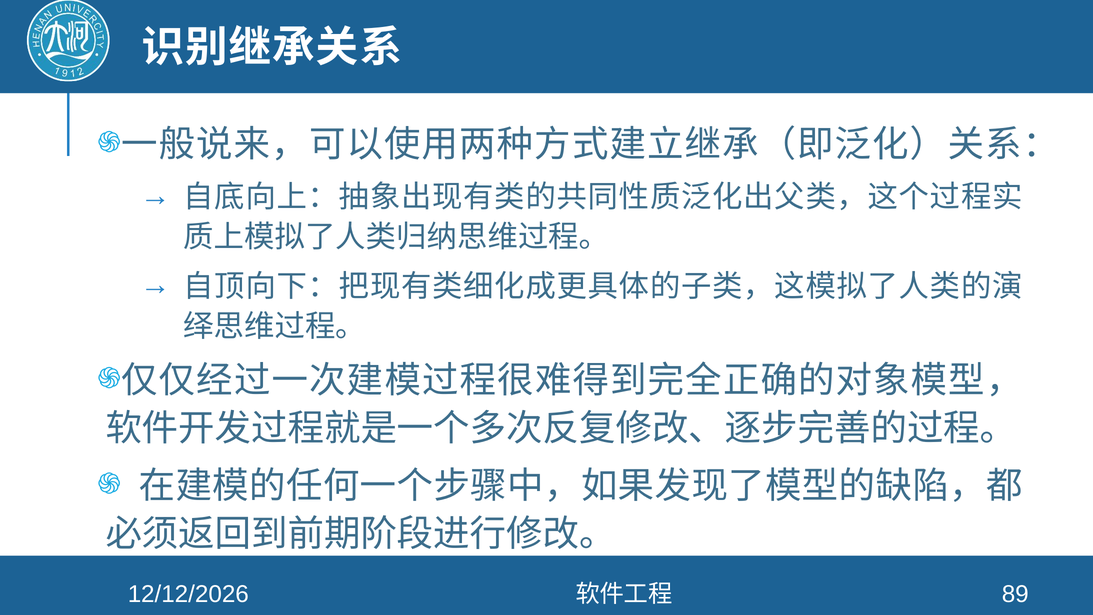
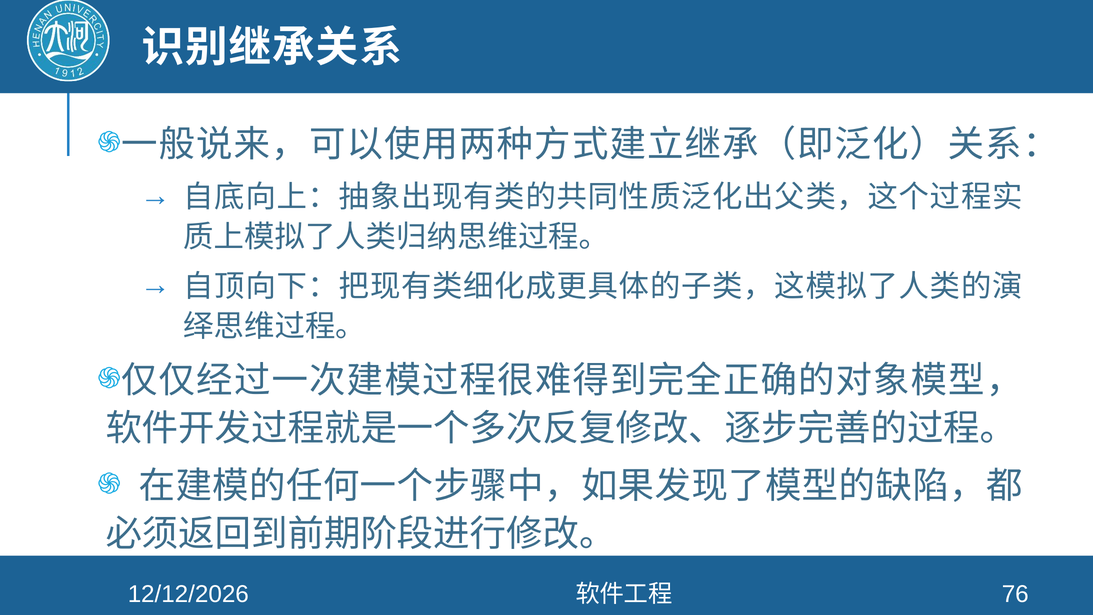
89: 89 -> 76
